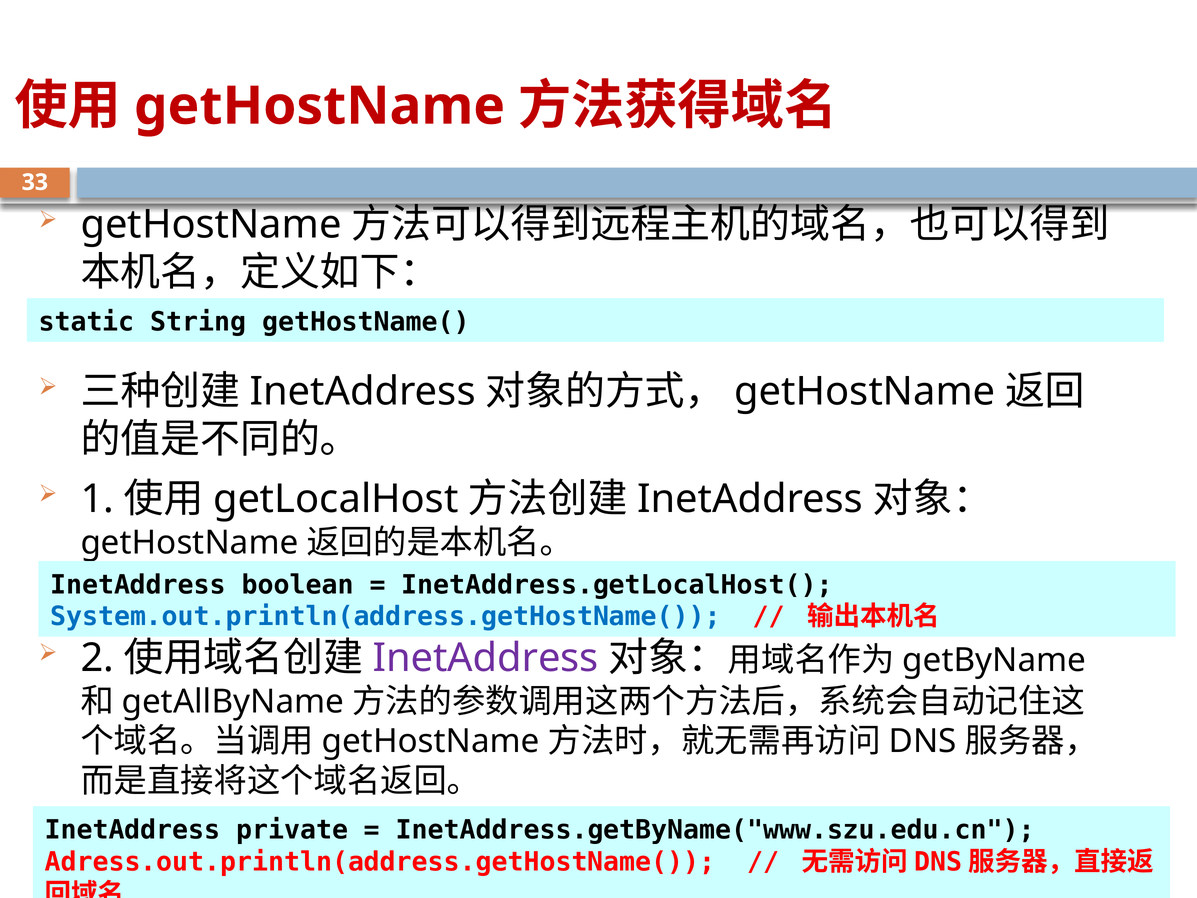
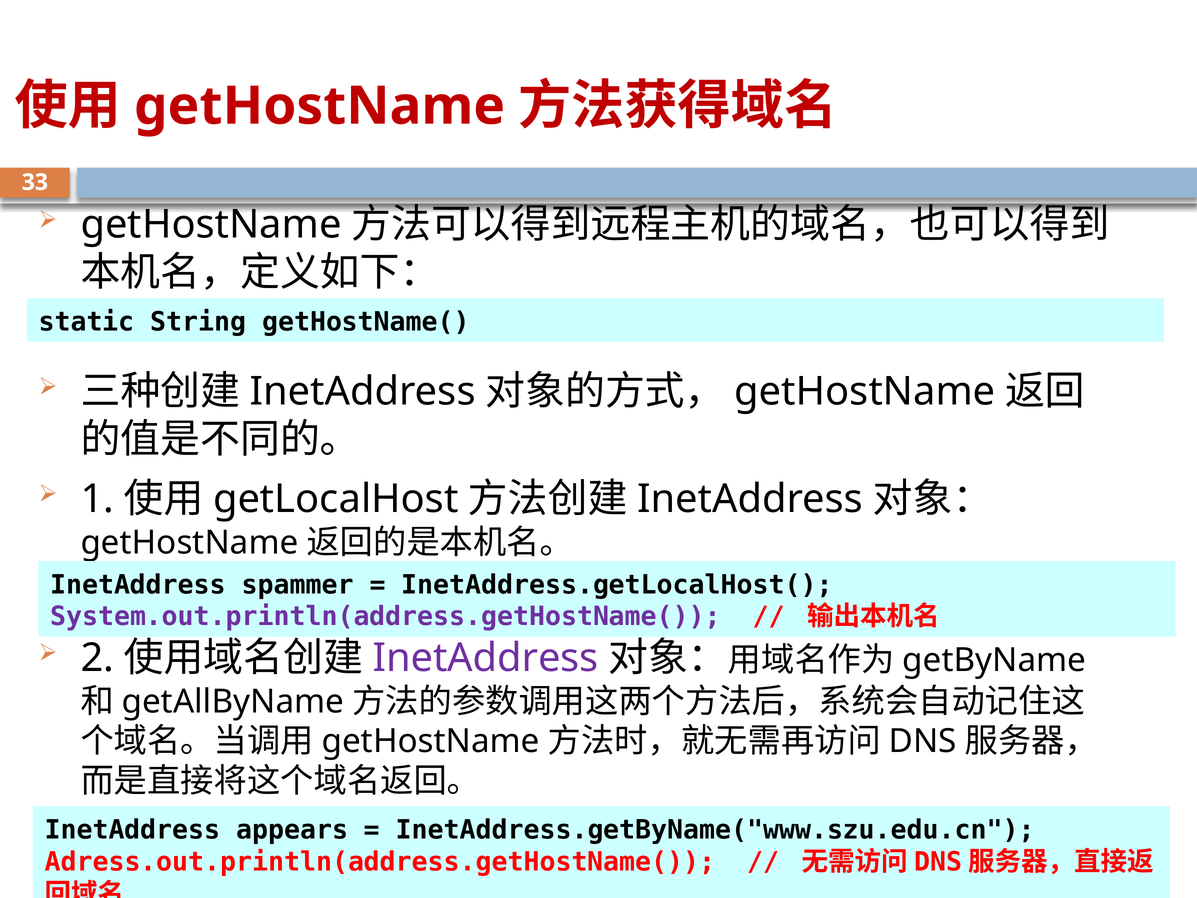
boolean: boolean -> spammer
System.out.println(address.getHostName( colour: blue -> purple
private: private -> appears
